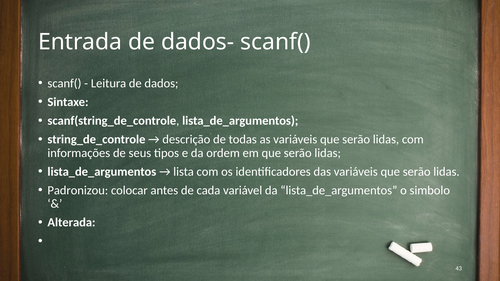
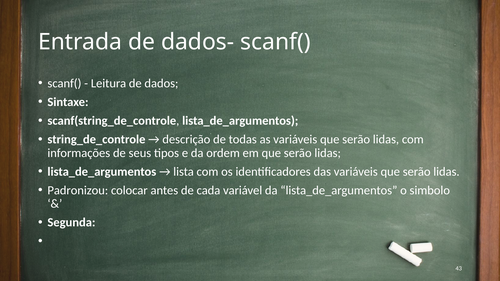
Alterada: Alterada -> Segunda
